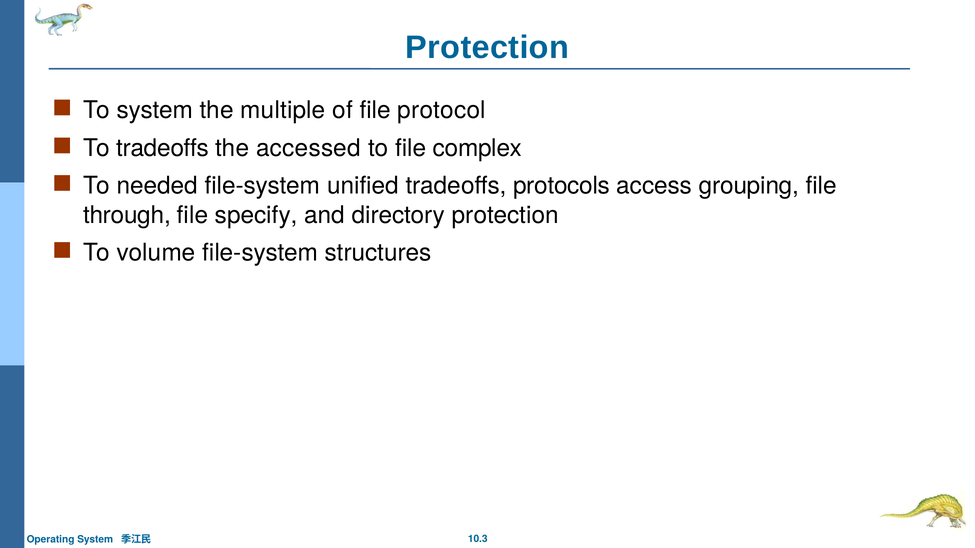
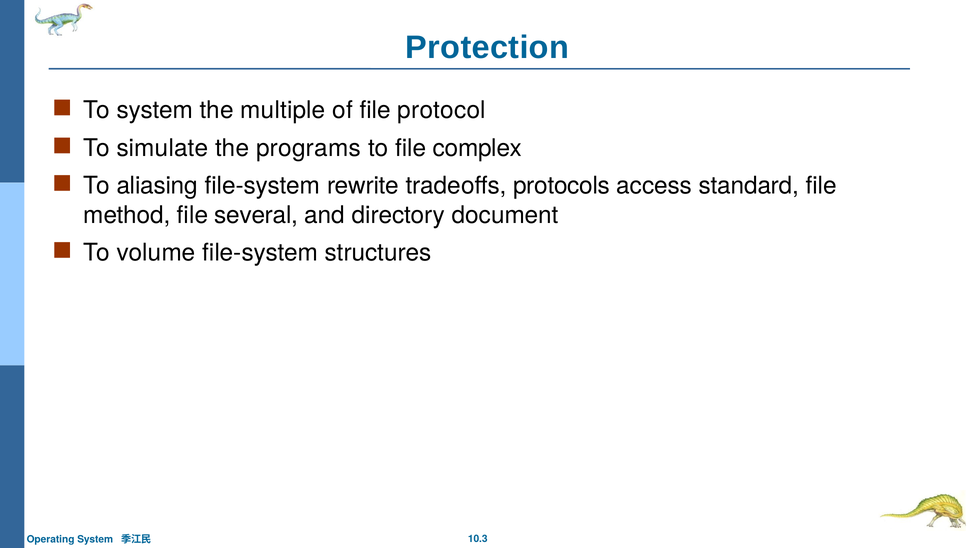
To tradeoffs: tradeoffs -> simulate
accessed: accessed -> programs
needed: needed -> aliasing
unified: unified -> rewrite
grouping: grouping -> standard
through: through -> method
specify: specify -> several
directory protection: protection -> document
